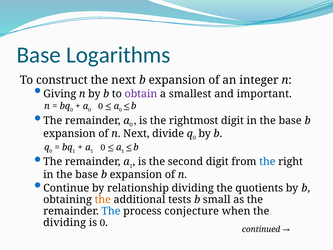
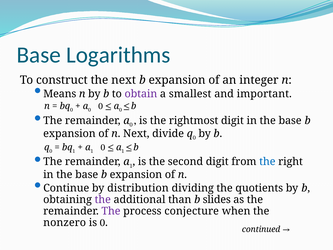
Giving: Giving -> Means
relationship: relationship -> distribution
the at (103, 200) colour: orange -> purple
tests: tests -> than
small: small -> slides
The at (111, 211) colour: blue -> purple
dividing at (65, 222): dividing -> nonzero
